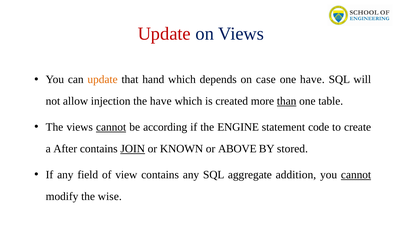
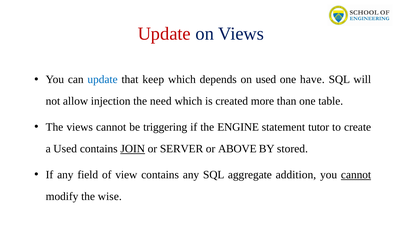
update at (103, 80) colour: orange -> blue
hand: hand -> keep
on case: case -> used
the have: have -> need
than underline: present -> none
cannot at (111, 127) underline: present -> none
according: according -> triggering
code: code -> tutor
a After: After -> Used
KNOWN: KNOWN -> SERVER
